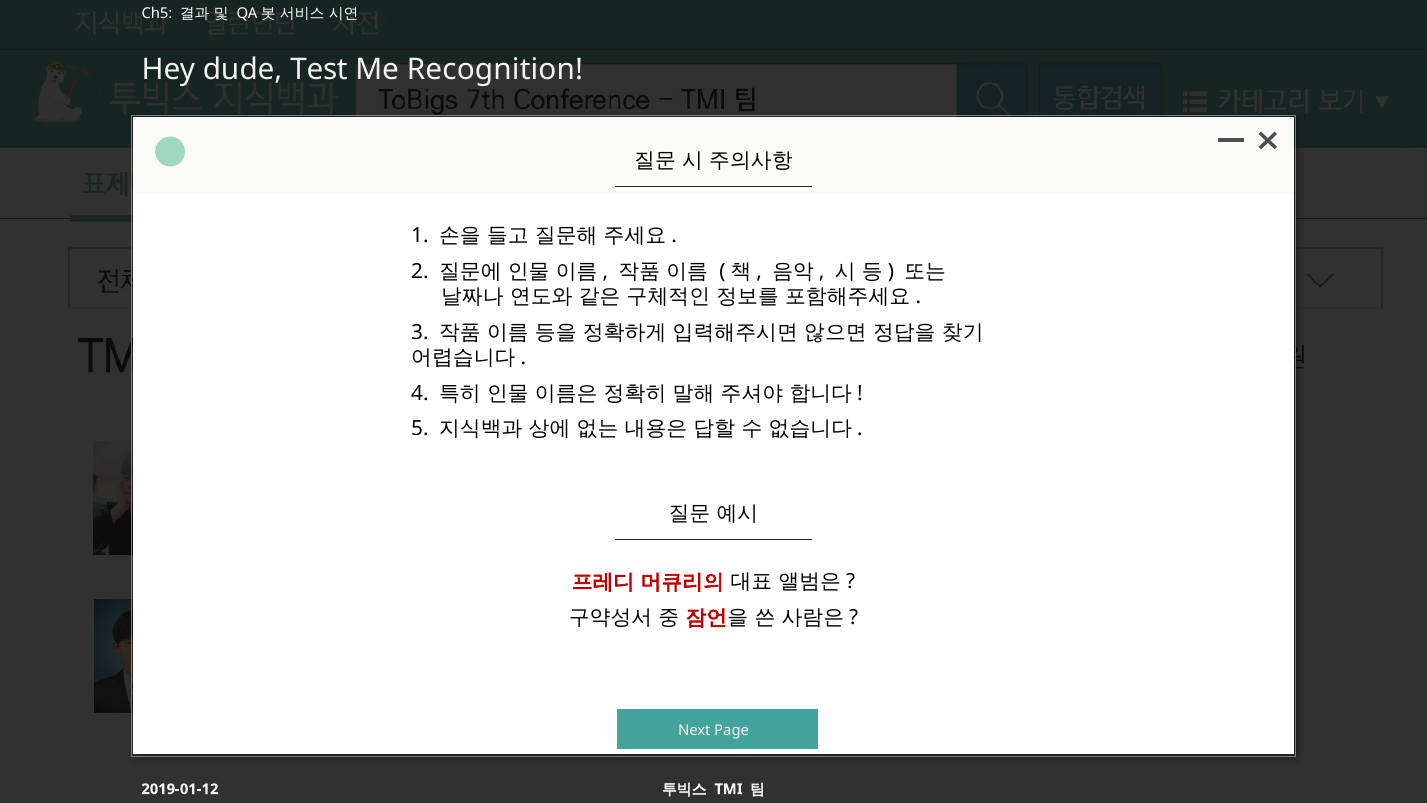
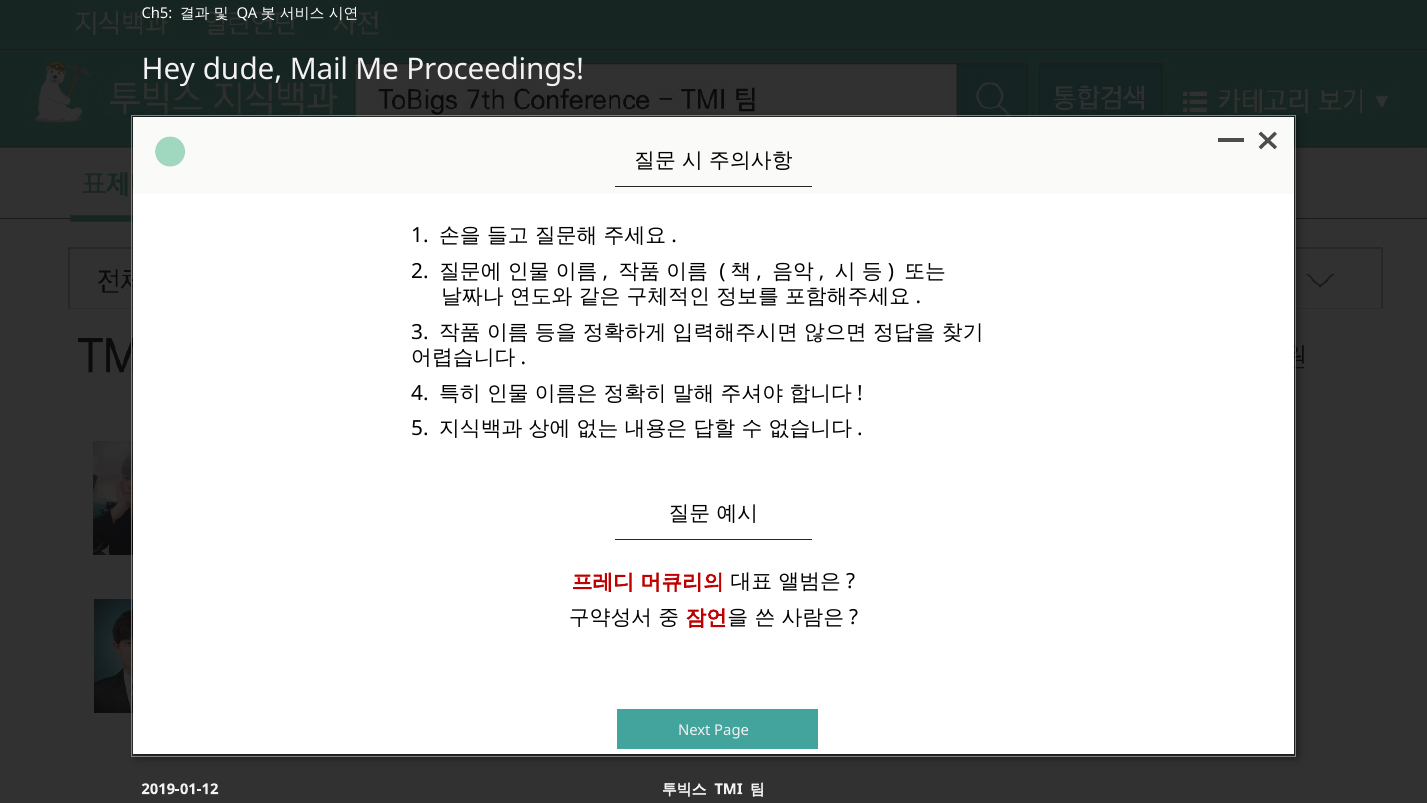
Test: Test -> Mail
Recognition: Recognition -> Proceedings
